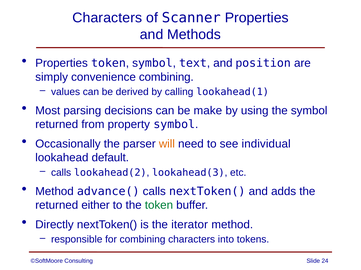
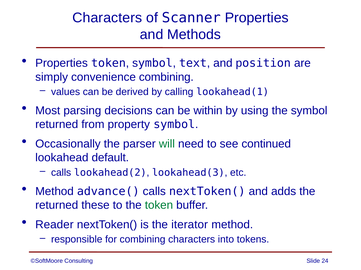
make: make -> within
will colour: orange -> green
individual: individual -> continued
either: either -> these
Directly: Directly -> Reader
